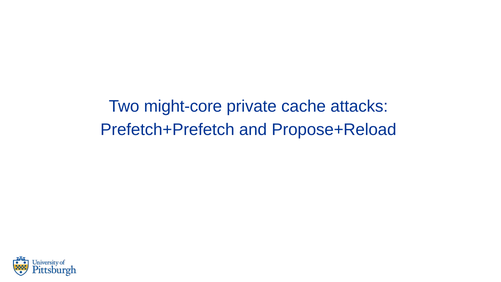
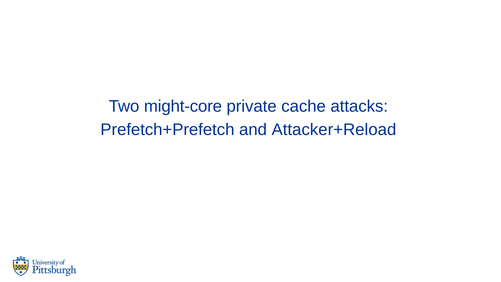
Propose+Reload: Propose+Reload -> Attacker+Reload
